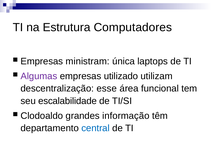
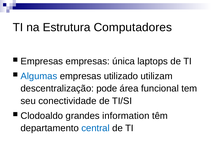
Empresas ministram: ministram -> empresas
Algumas colour: purple -> blue
esse: esse -> pode
escalabilidade: escalabilidade -> conectividade
informação: informação -> information
